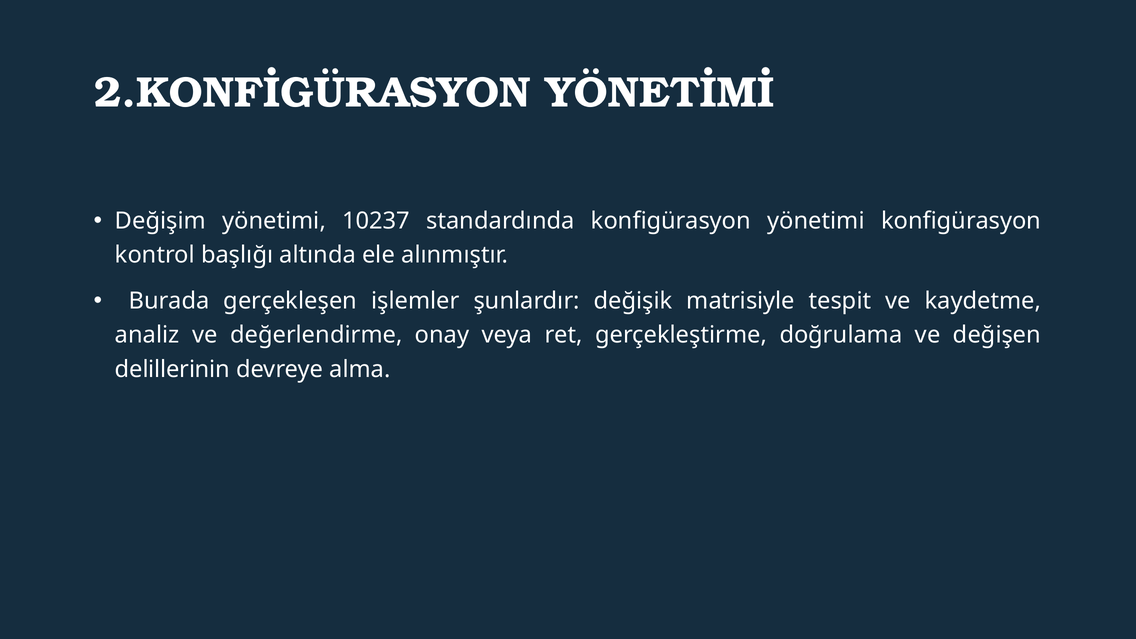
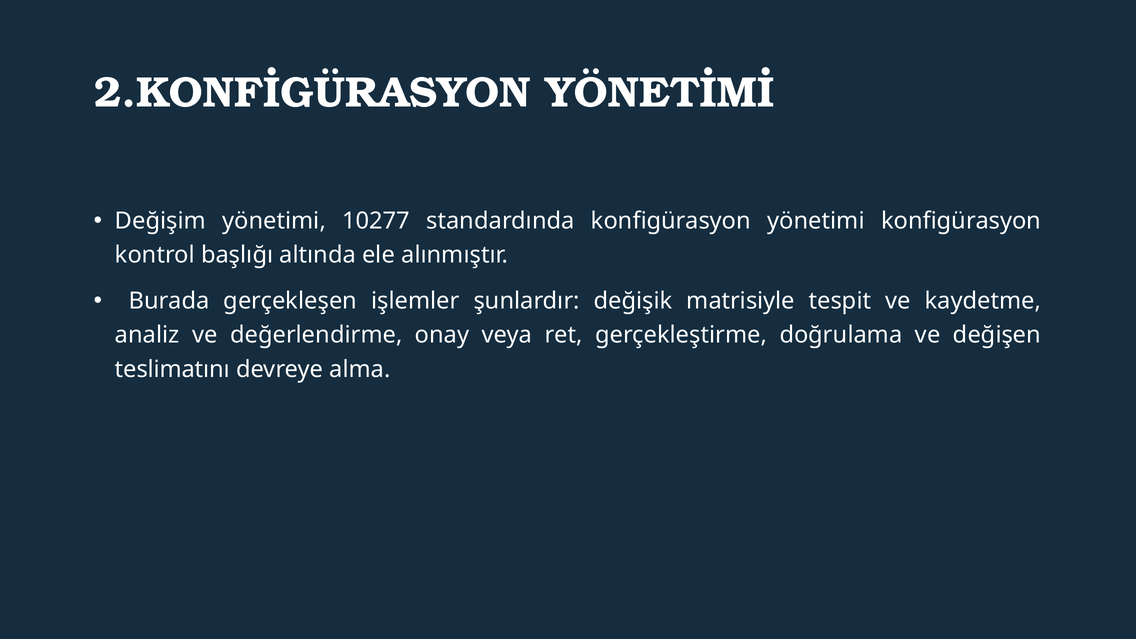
10237: 10237 -> 10277
delillerinin: delillerinin -> teslimatını
